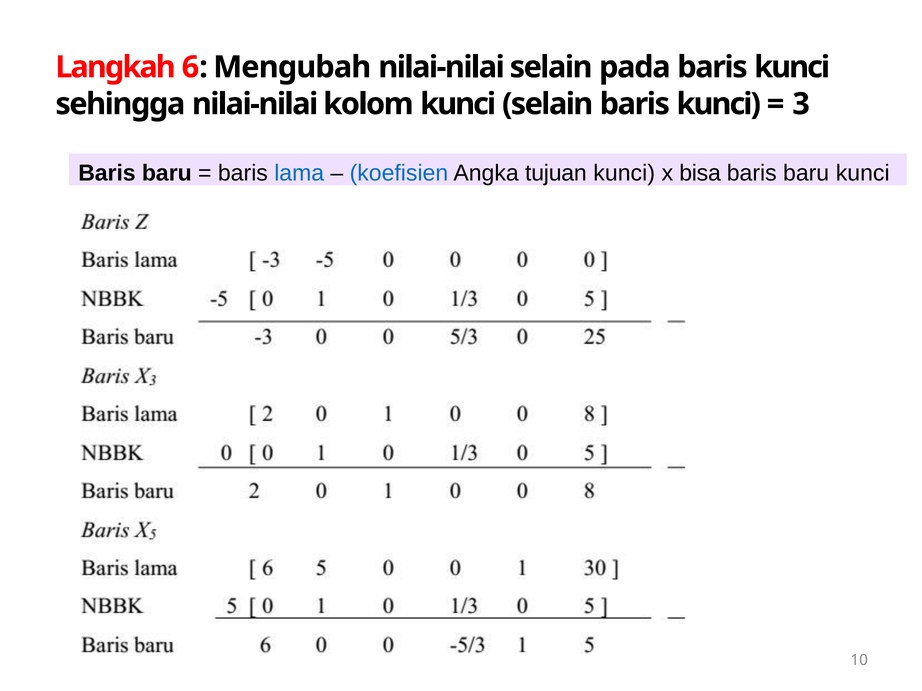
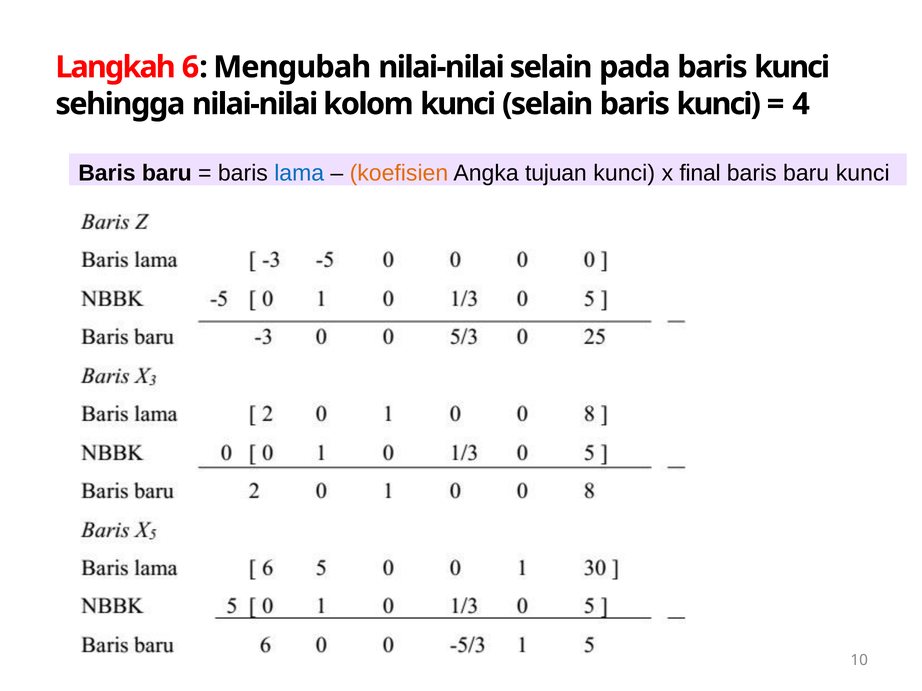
3: 3 -> 4
koefisien colour: blue -> orange
bisa: bisa -> final
